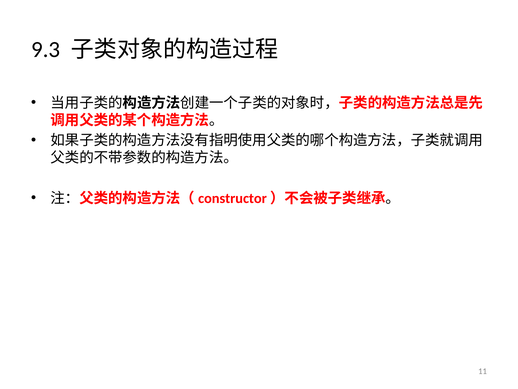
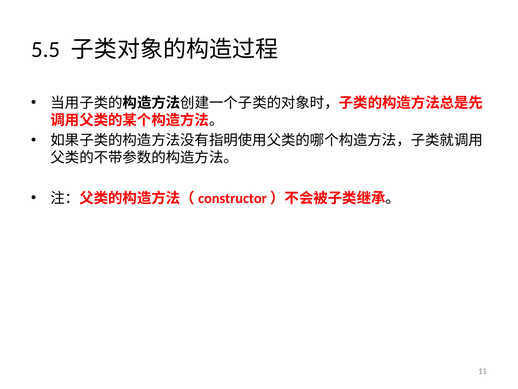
9.3: 9.3 -> 5.5
